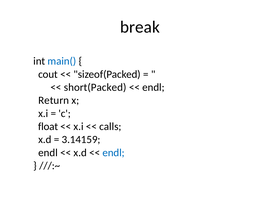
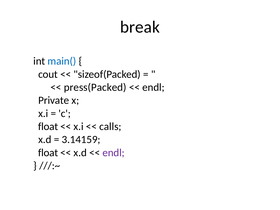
short(Packed: short(Packed -> press(Packed
Return: Return -> Private
endl at (48, 153): endl -> float
endl at (114, 153) colour: blue -> purple
